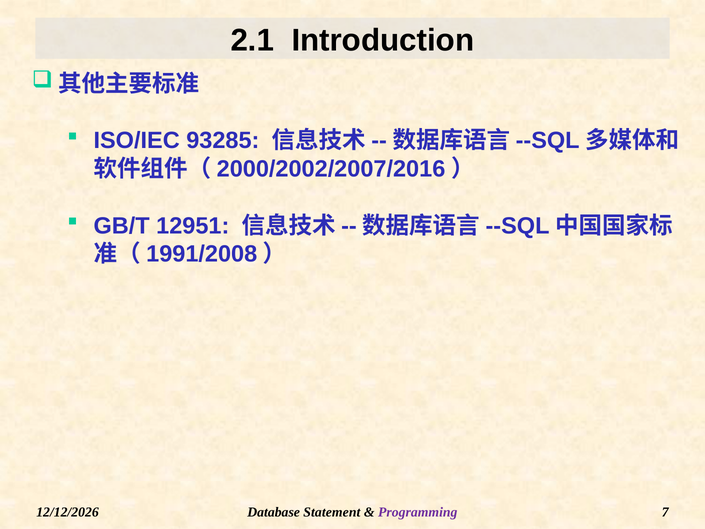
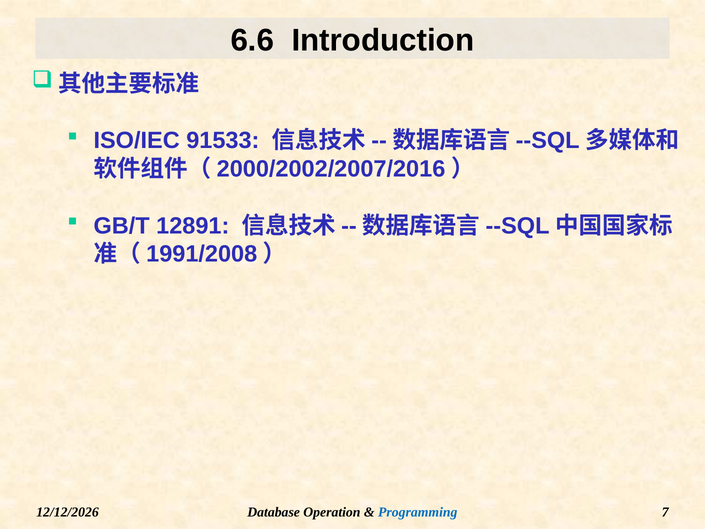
2.1: 2.1 -> 6.6
93285: 93285 -> 91533
12951: 12951 -> 12891
Statement: Statement -> Operation
Programming colour: purple -> blue
